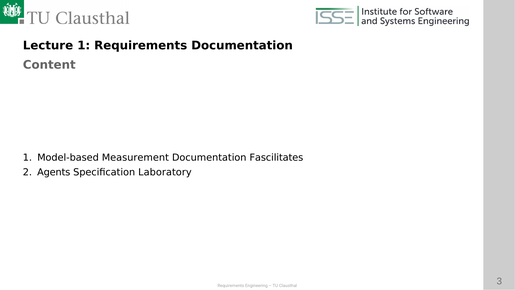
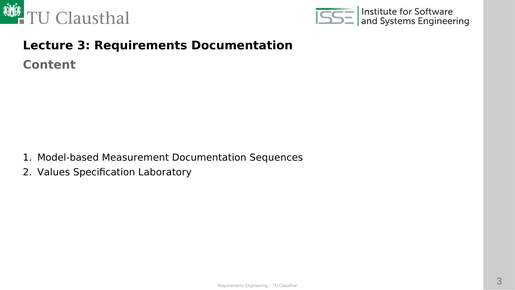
Lecture 1: 1 -> 3
Fascilitates: Fascilitates -> Sequences
Agents: Agents -> Values
